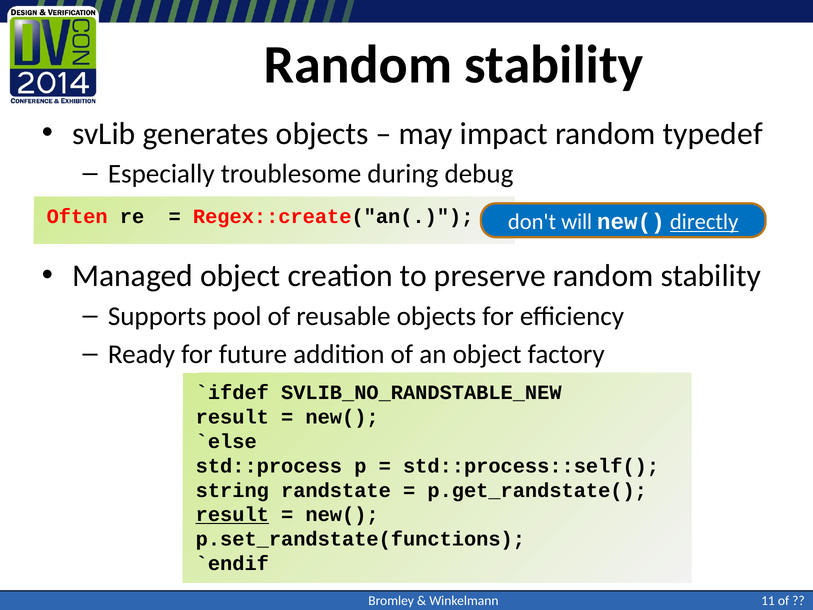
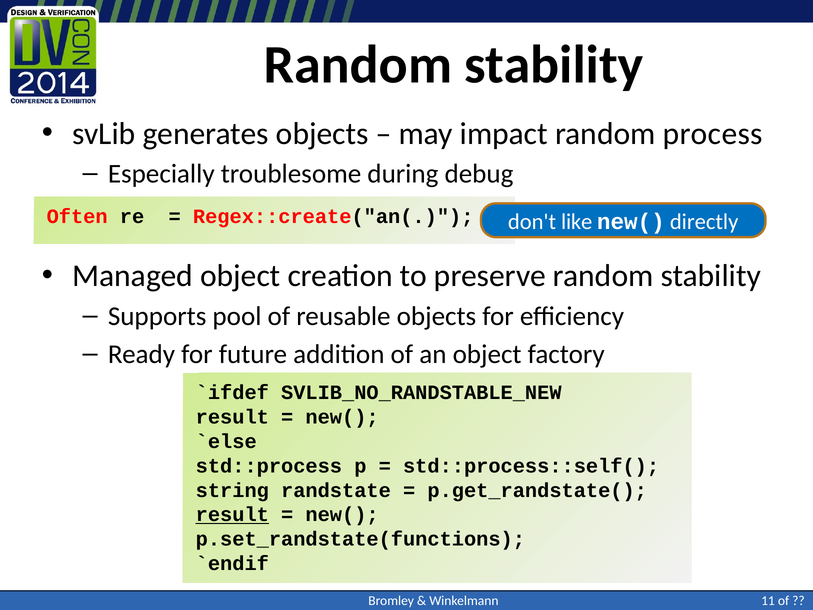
typedef: typedef -> process
will: will -> like
directly underline: present -> none
